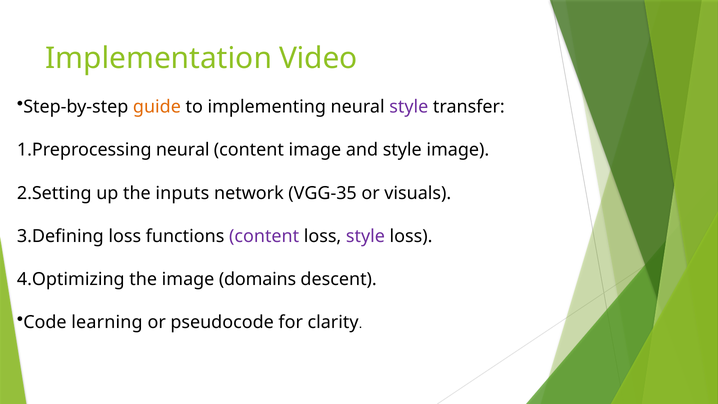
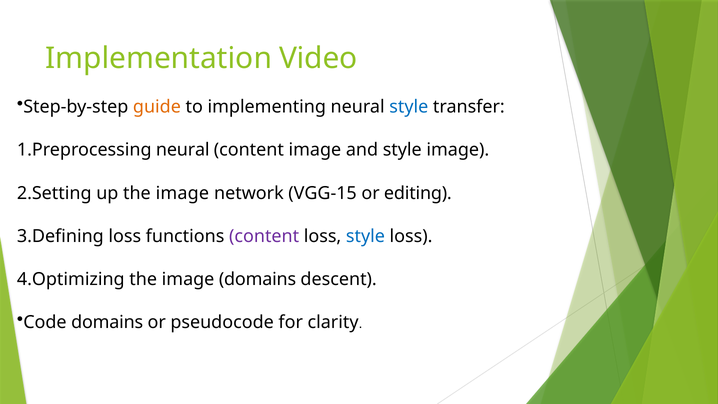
style at (409, 107) colour: purple -> blue
up the inputs: inputs -> image
VGG-35: VGG-35 -> VGG-15
visuals: visuals -> editing
style at (365, 236) colour: purple -> blue
Code learning: learning -> domains
